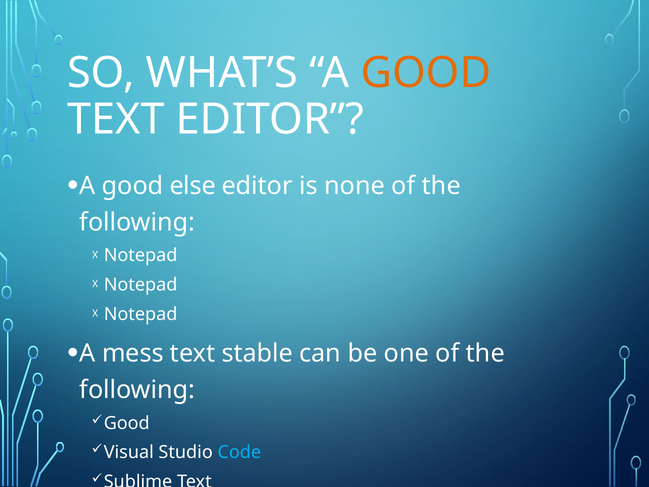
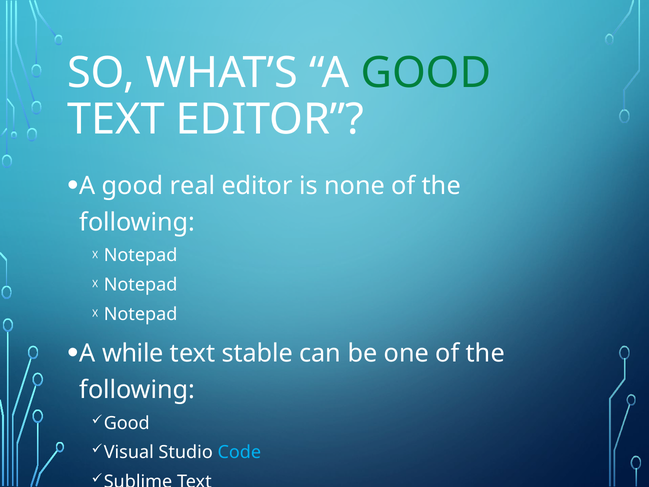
GOOD at (426, 73) colour: orange -> green
else: else -> real
mess: mess -> while
